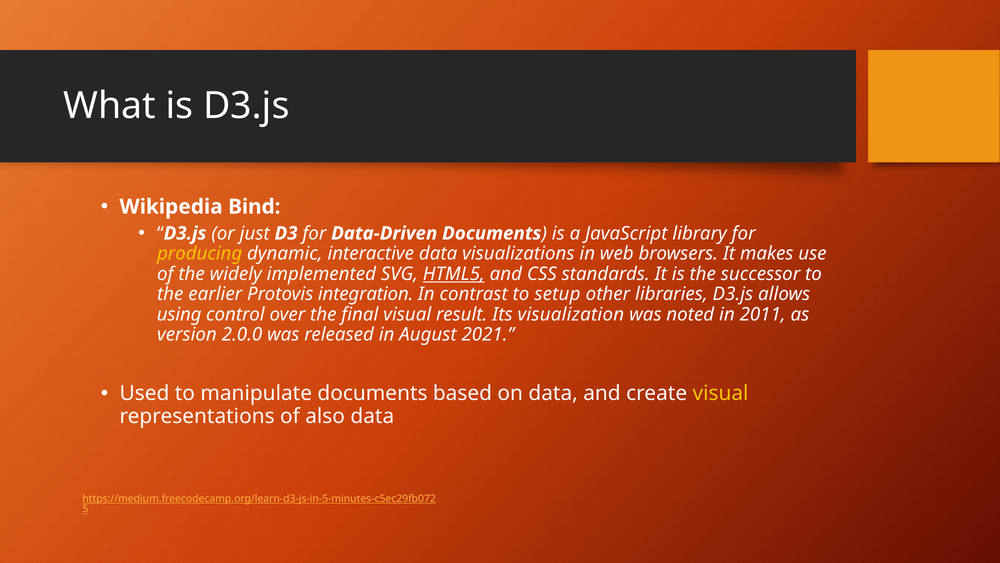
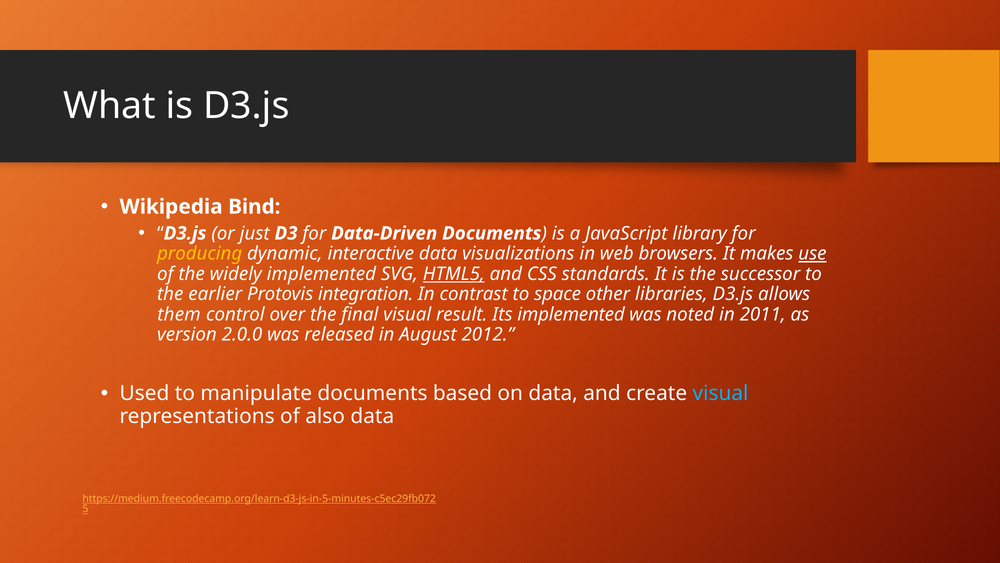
use underline: none -> present
setup: setup -> space
using: using -> them
Its visualization: visualization -> implemented
2021: 2021 -> 2012
visual at (721, 393) colour: yellow -> light blue
